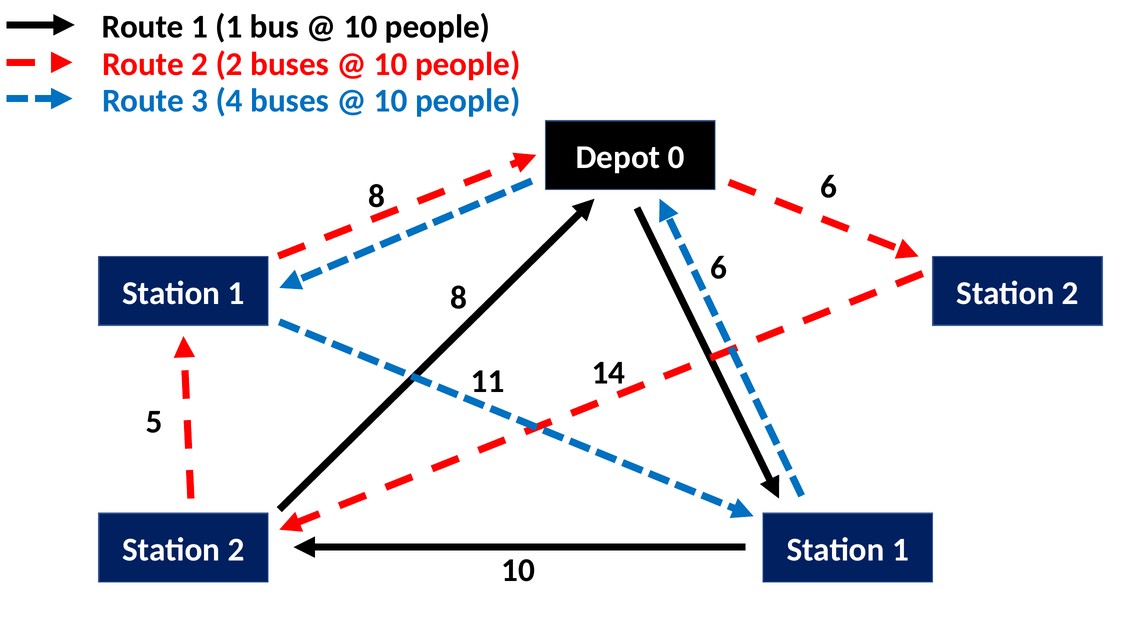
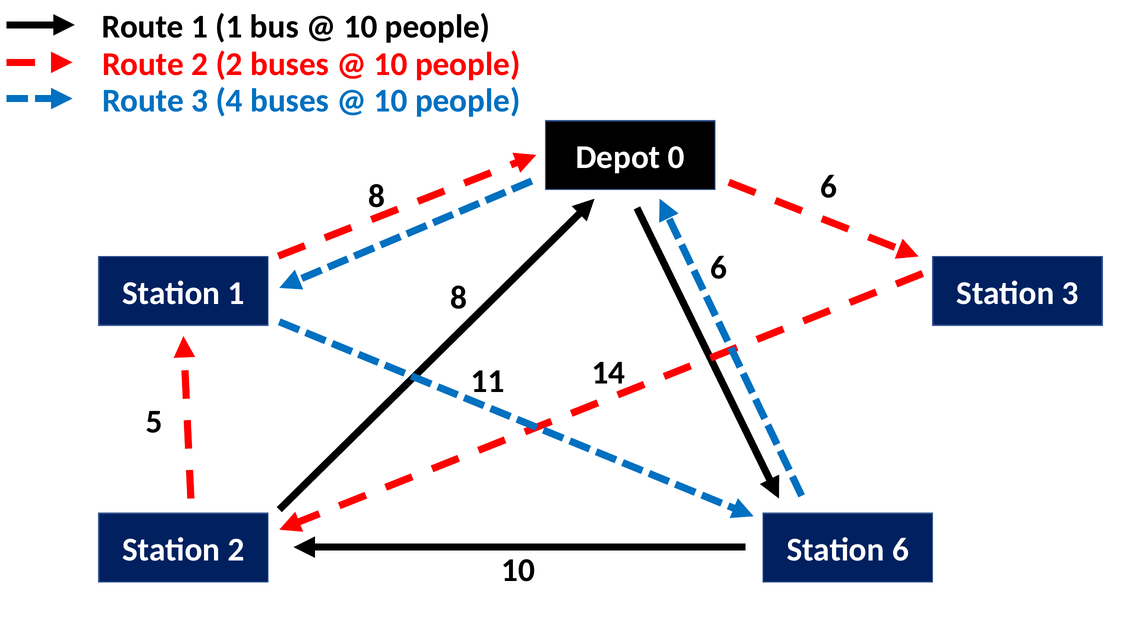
2 at (1070, 293): 2 -> 3
1 at (901, 550): 1 -> 6
